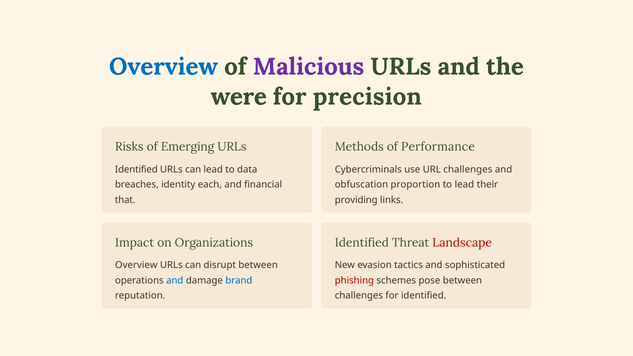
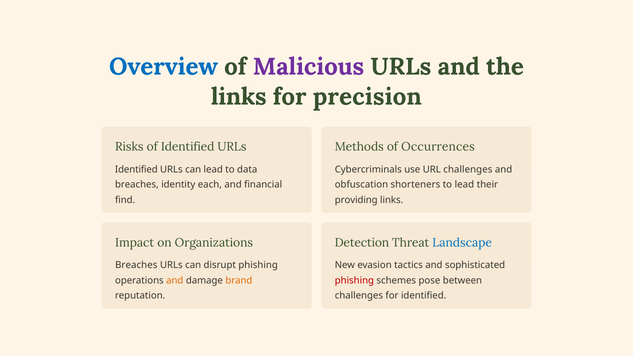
were at (239, 97): were -> links
of Emerging: Emerging -> Identified
Performance: Performance -> Occurrences
proportion: proportion -> shorteners
that: that -> find
Identified at (362, 243): Identified -> Detection
Landscape colour: red -> blue
Overview at (136, 265): Overview -> Breaches
disrupt between: between -> phishing
and at (175, 280) colour: blue -> orange
brand colour: blue -> orange
